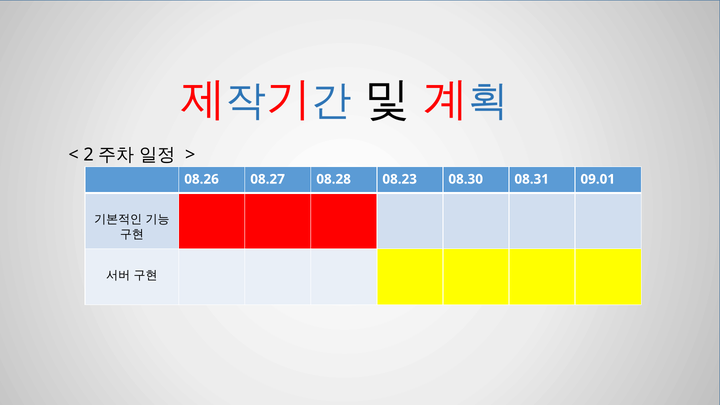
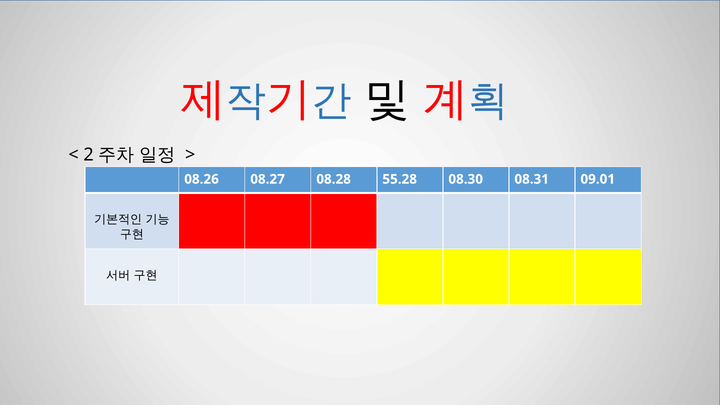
08.23: 08.23 -> 55.28
